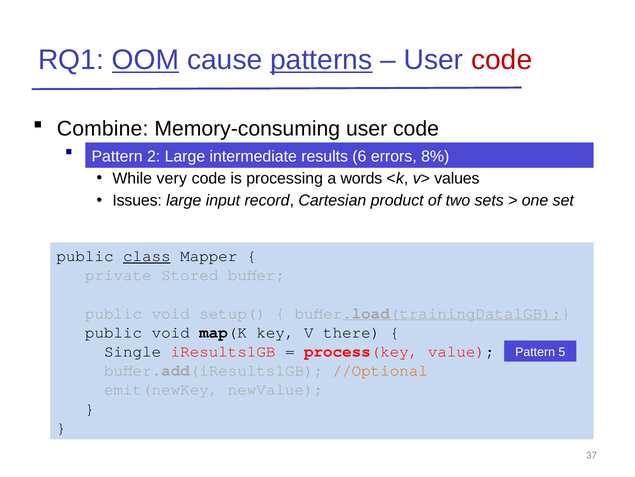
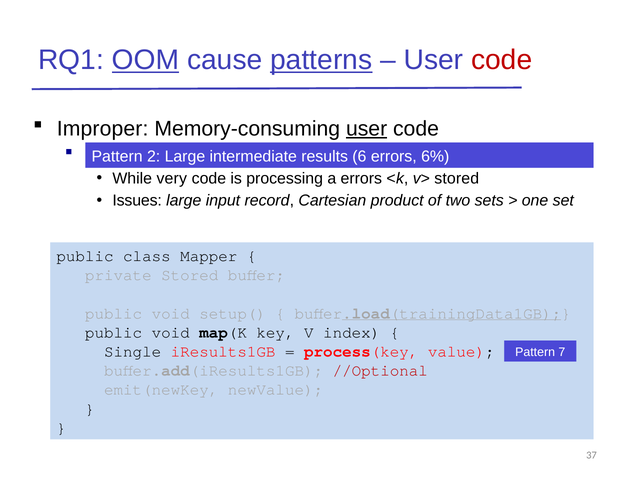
Combine: Combine -> Improper
user at (367, 128) underline: none -> present
8%: 8% -> 6%
a words: words -> errors
v> values: values -> stored
class underline: present -> none
there: there -> index
5: 5 -> 7
//Optional colour: orange -> red
